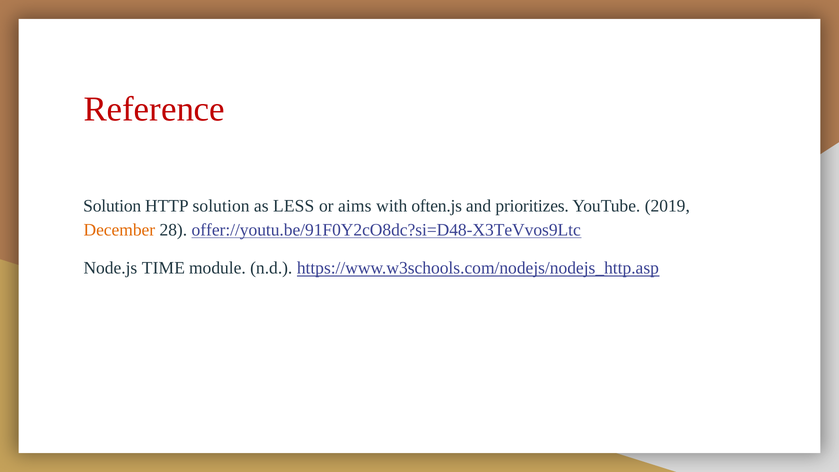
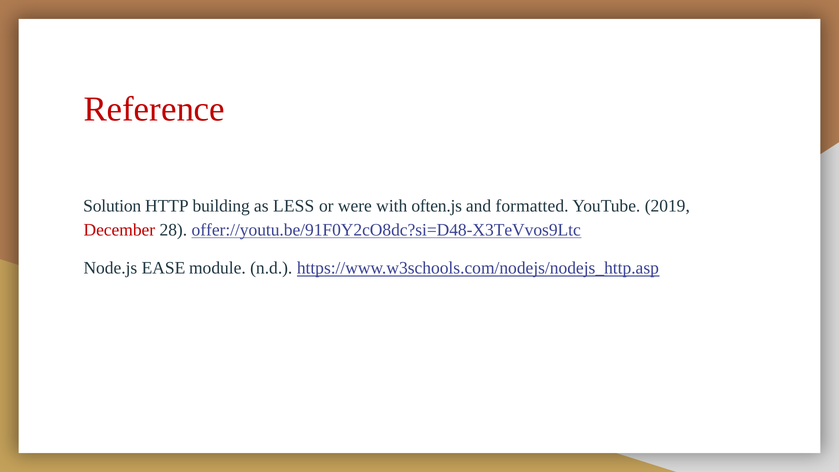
HTTP solution: solution -> building
aims: aims -> were
prioritizes: prioritizes -> formatted
December colour: orange -> red
TIME: TIME -> EASE
